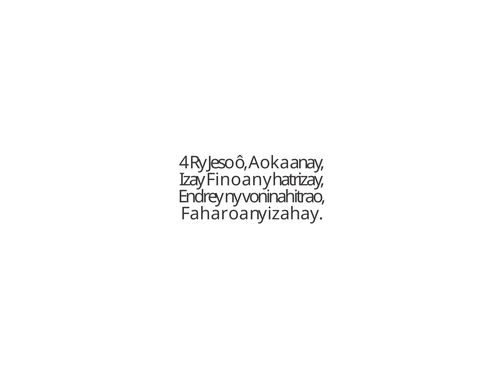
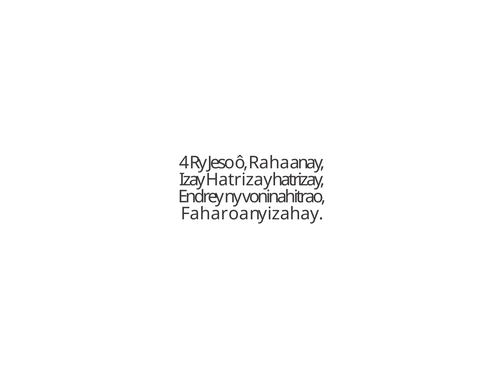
Aoka: Aoka -> Raha
Izay Finoany: Finoany -> Hatrizay
